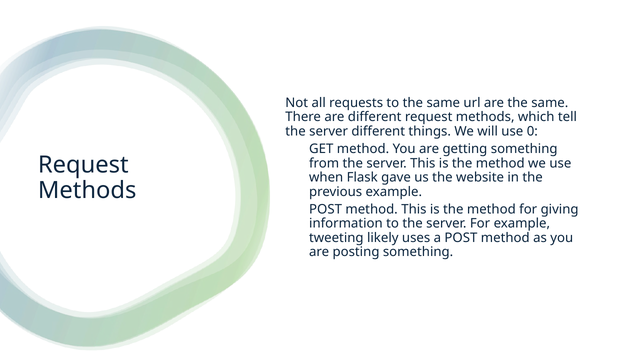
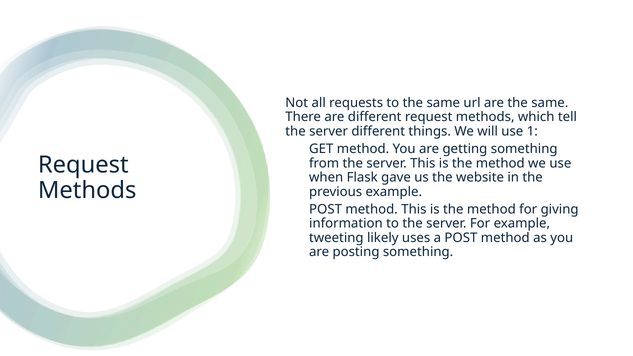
0: 0 -> 1
